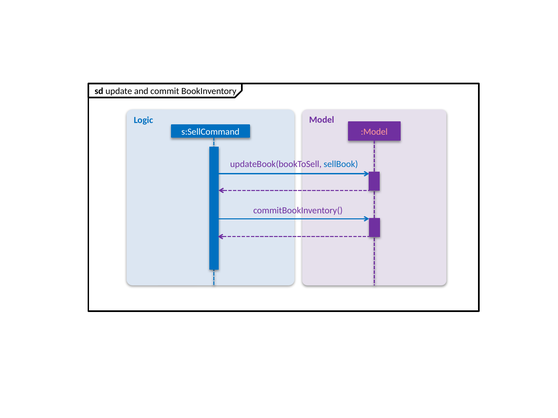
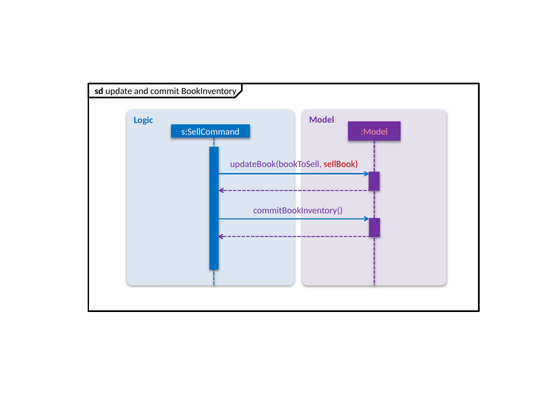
sellBook colour: blue -> red
